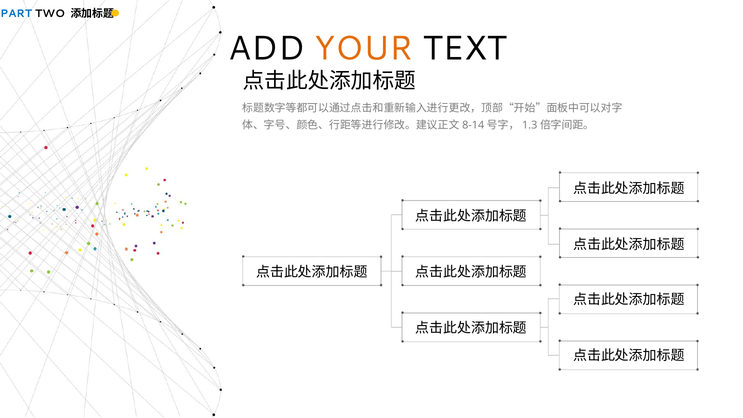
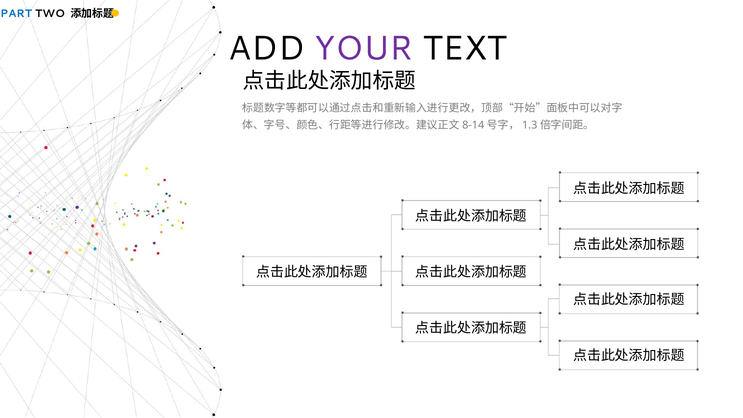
YOUR colour: orange -> purple
